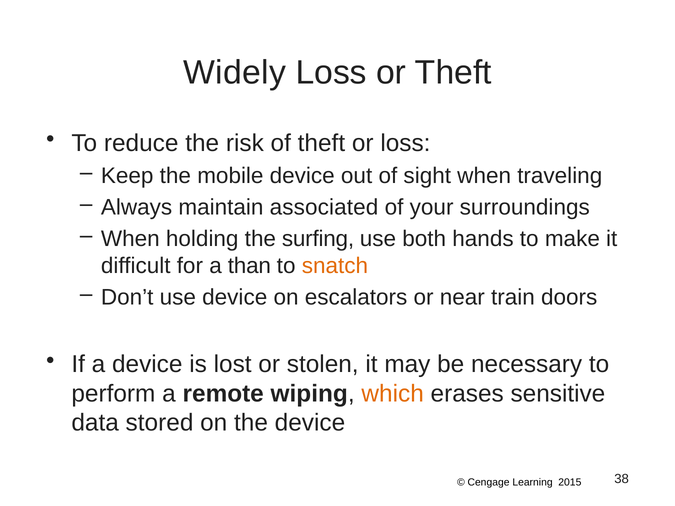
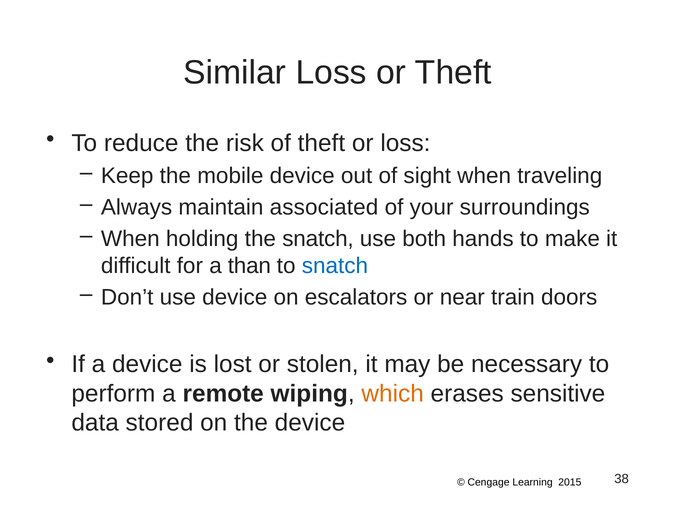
Widely: Widely -> Similar
the surfing: surfing -> snatch
snatch at (335, 266) colour: orange -> blue
